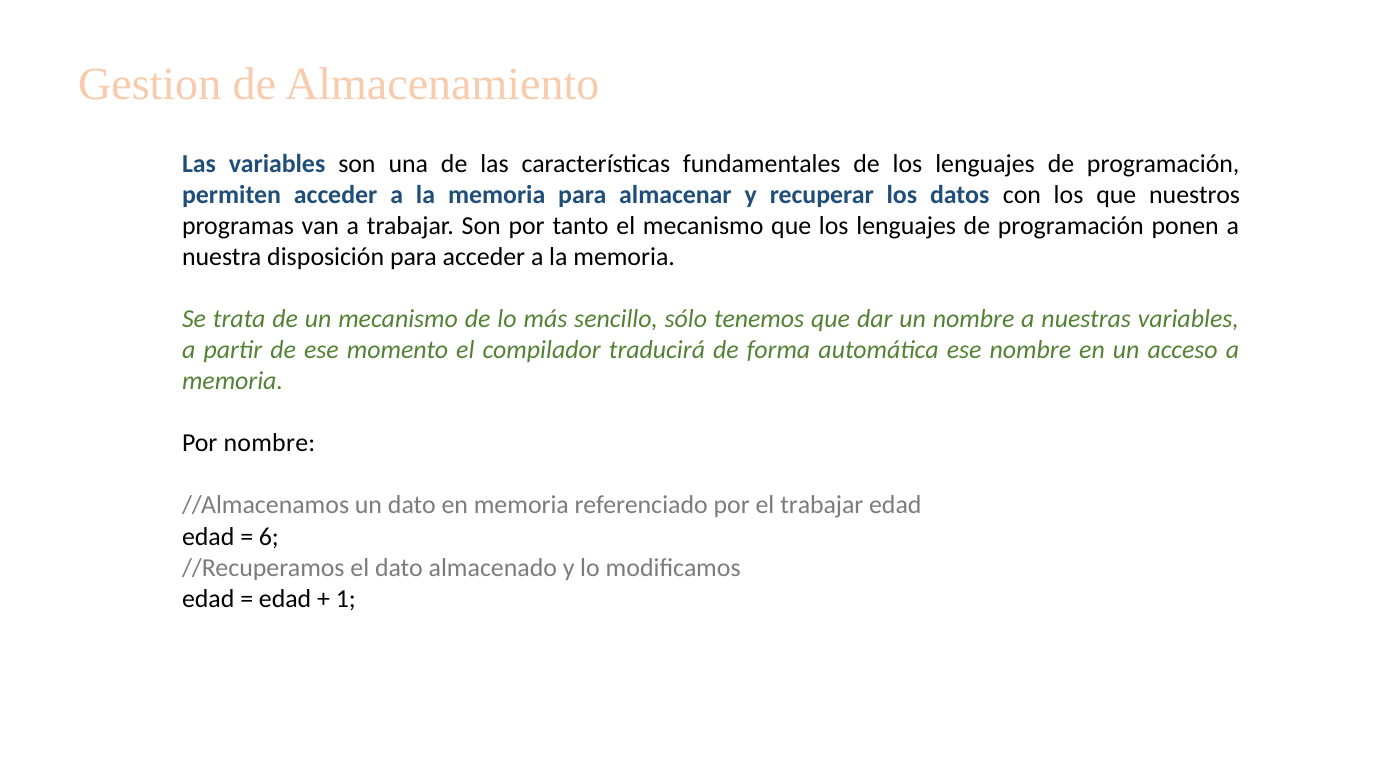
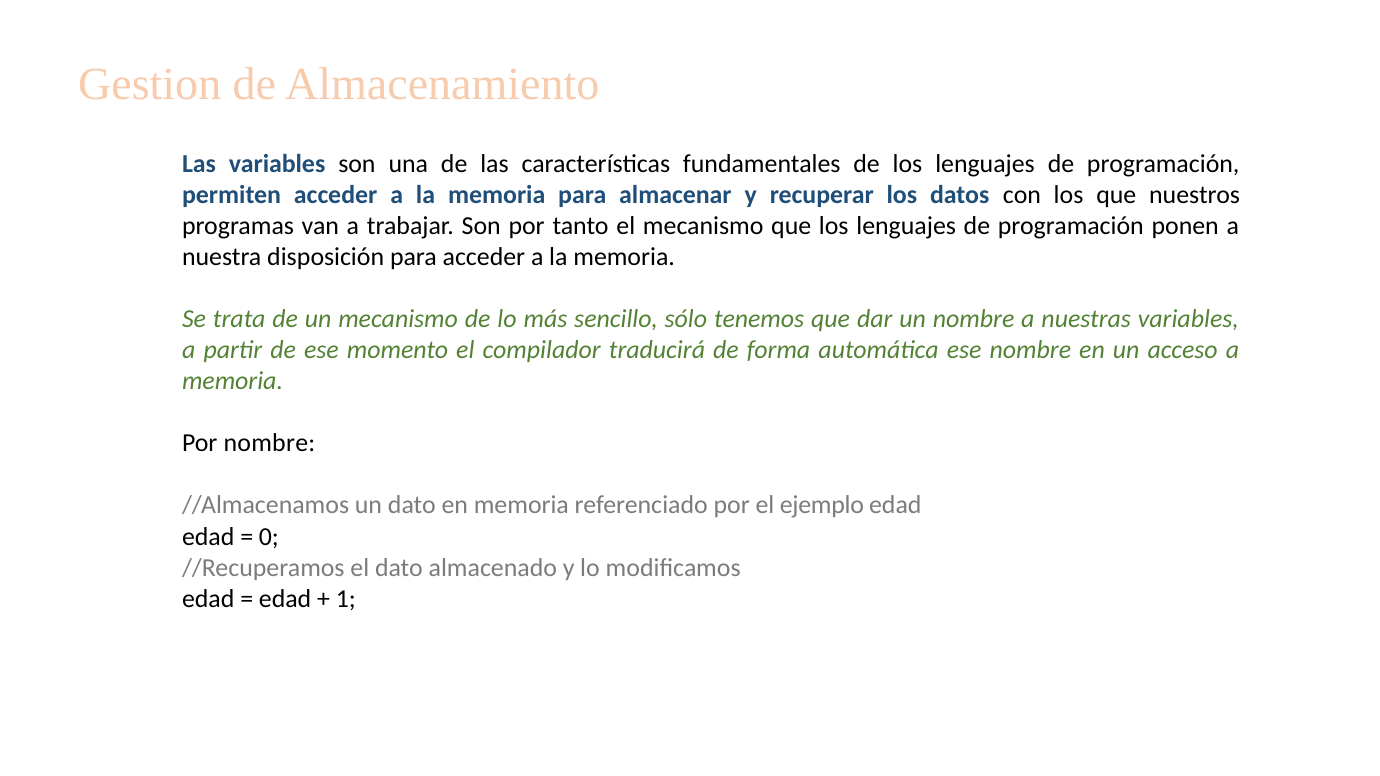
el trabajar: trabajar -> ejemplo
6: 6 -> 0
